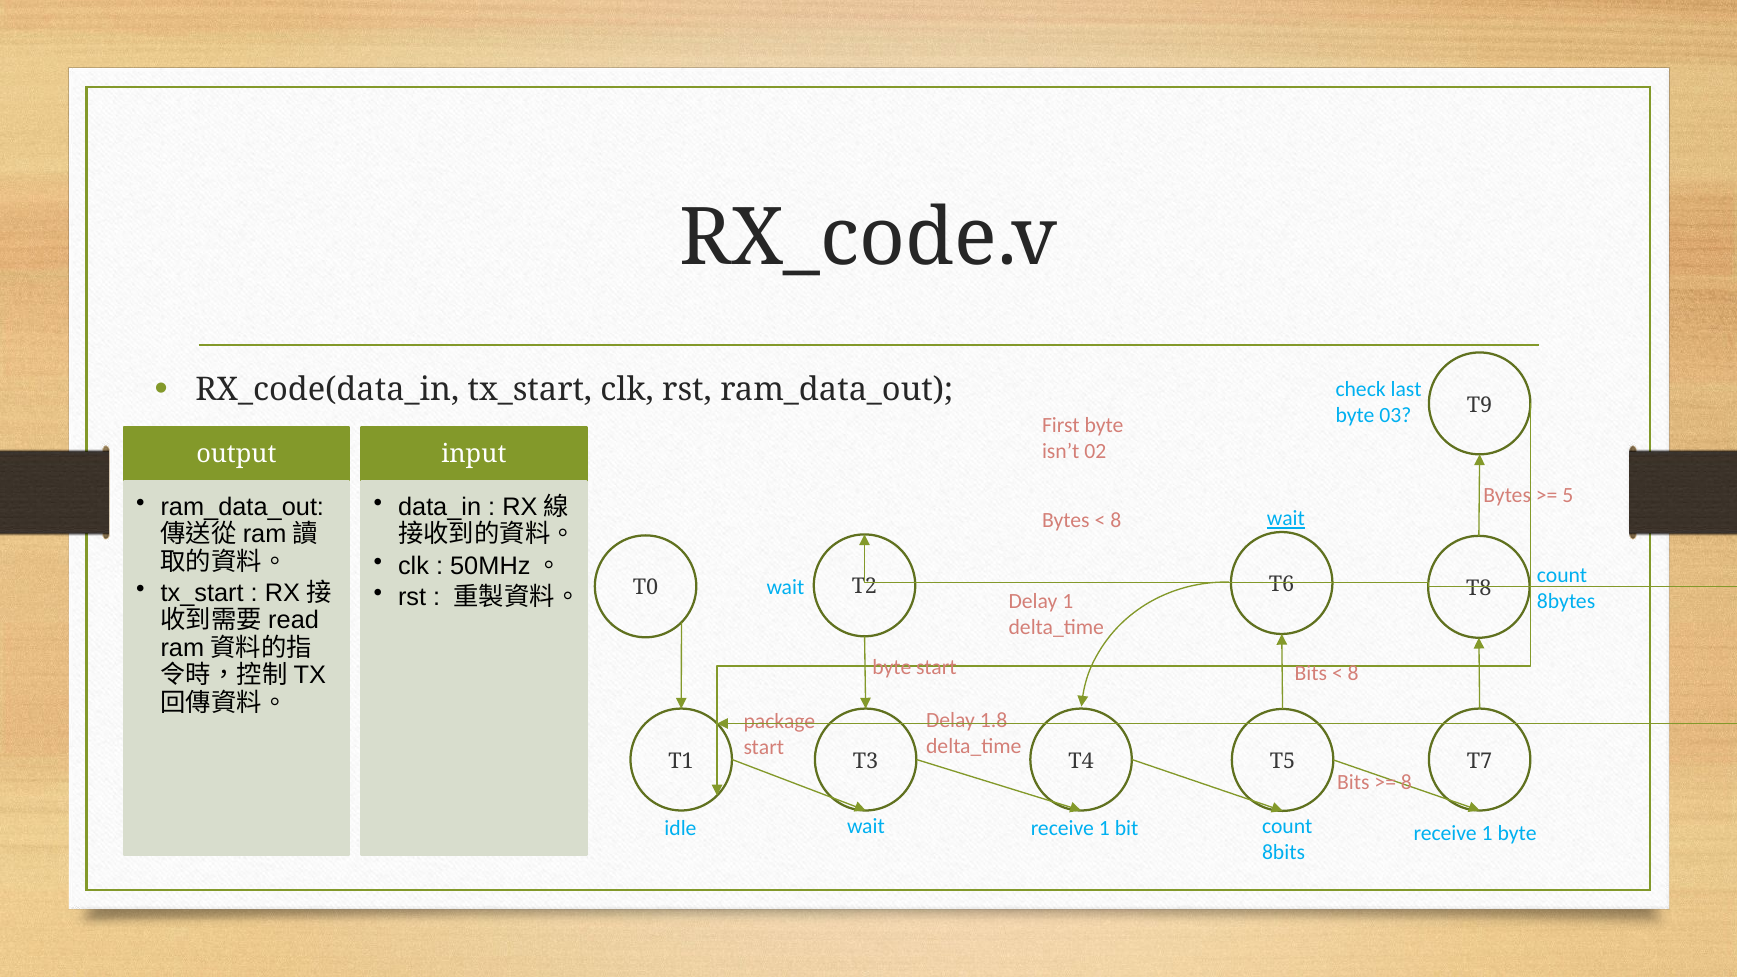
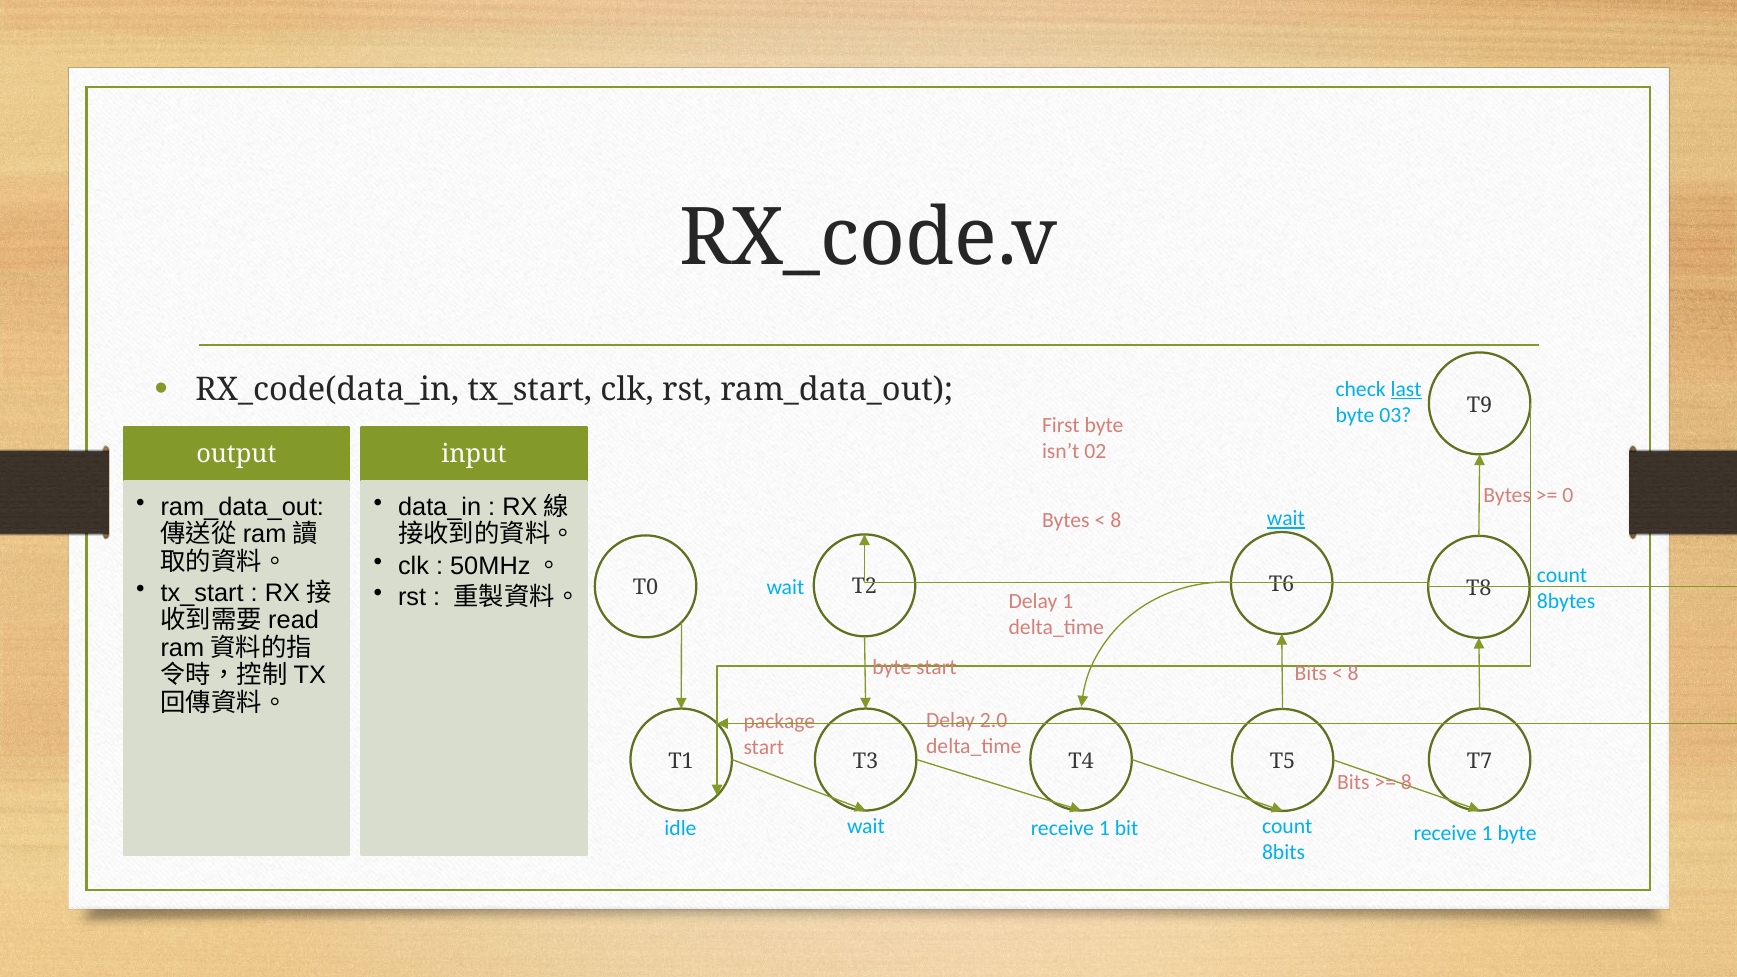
last underline: none -> present
5: 5 -> 0
1.8: 1.8 -> 2.0
